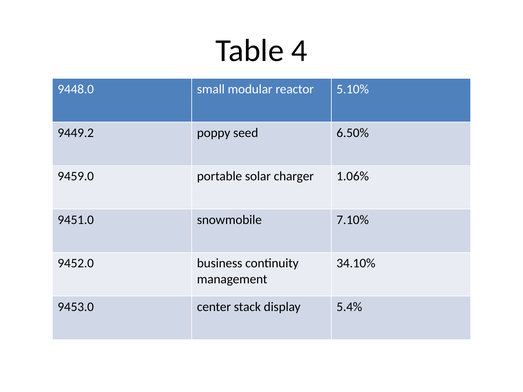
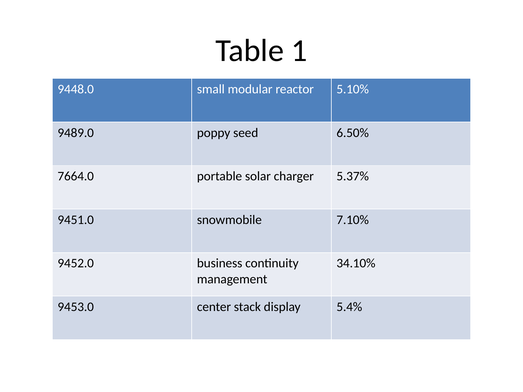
4: 4 -> 1
9449.2: 9449.2 -> 9489.0
9459.0: 9459.0 -> 7664.0
1.06%: 1.06% -> 5.37%
